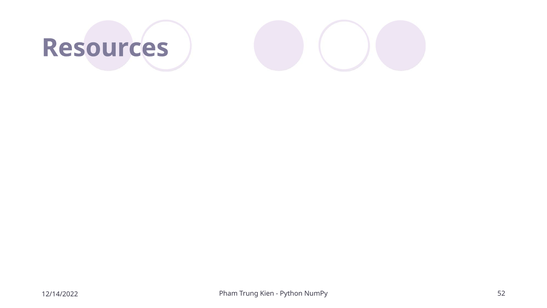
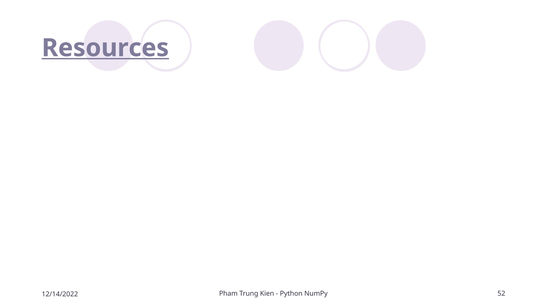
Resources underline: none -> present
